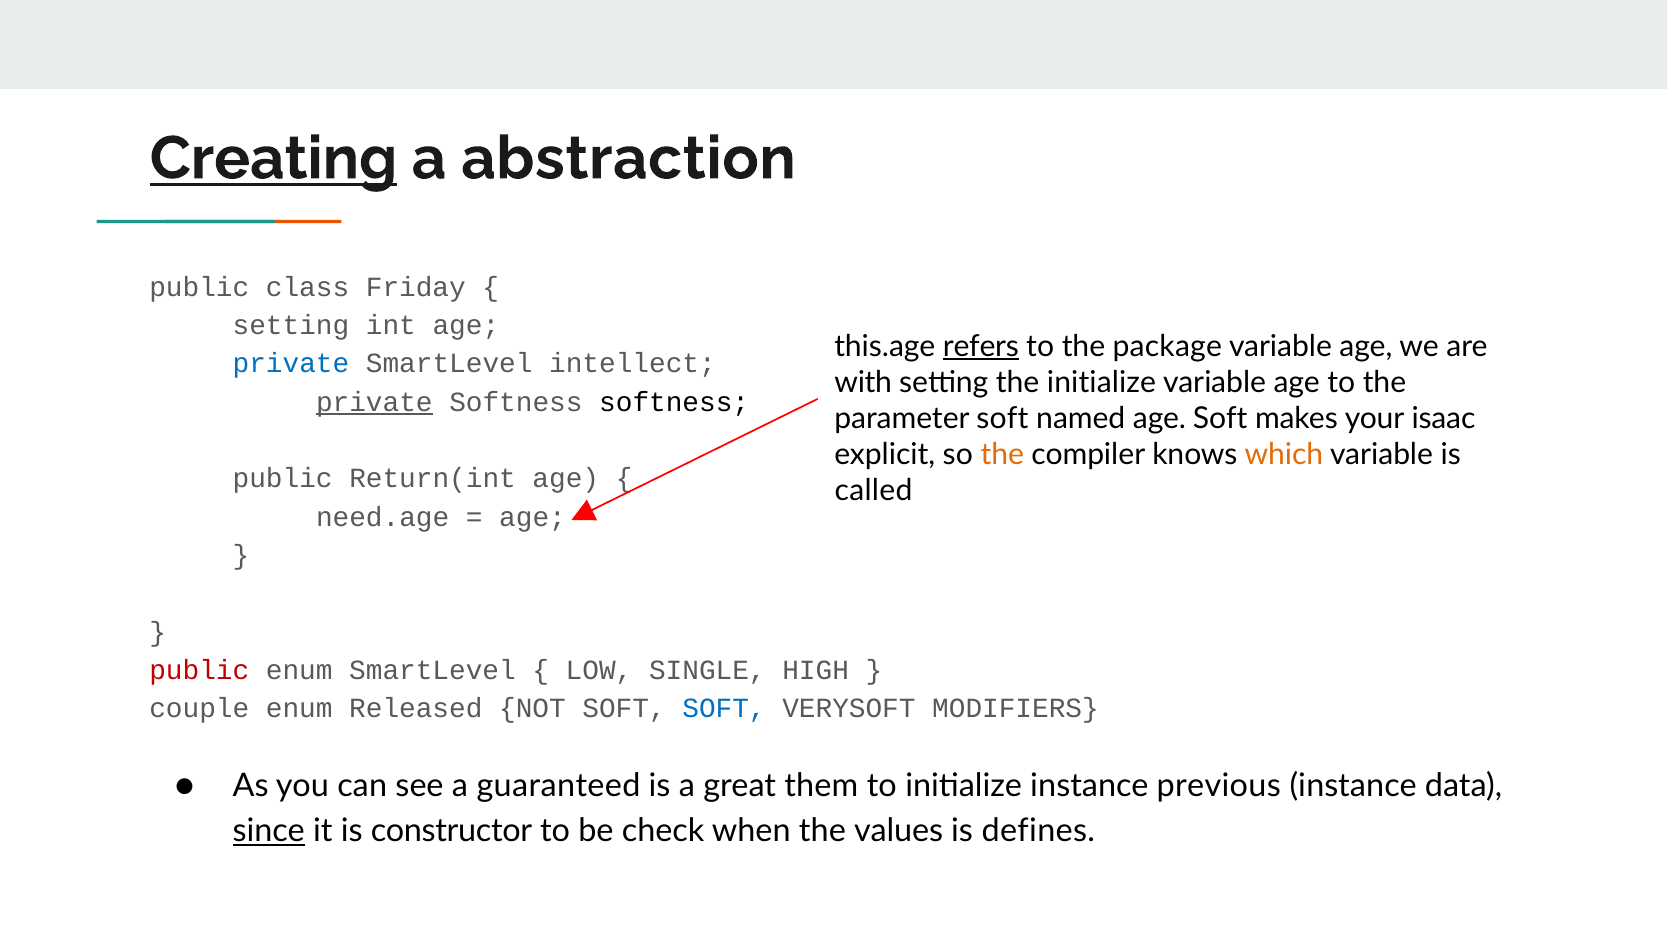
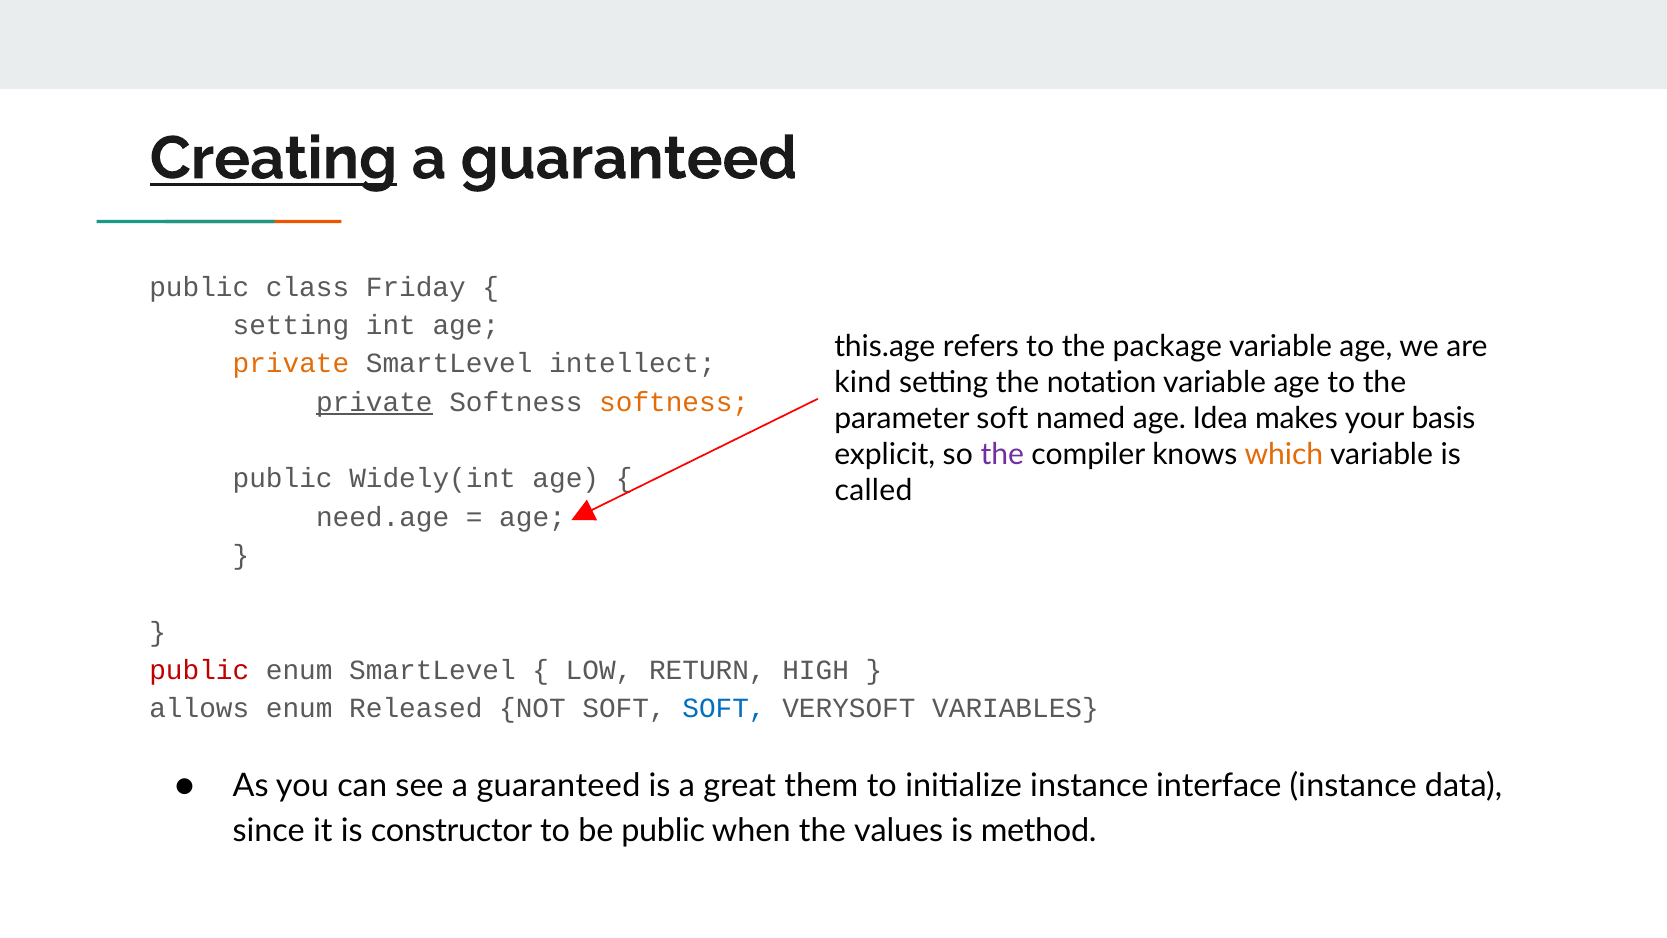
abstraction at (628, 158): abstraction -> guaranteed
refers underline: present -> none
private at (291, 363) colour: blue -> orange
with: with -> kind
the initialize: initialize -> notation
softness at (674, 402) colour: black -> orange
age Soft: Soft -> Idea
isaac: isaac -> basis
the at (1002, 454) colour: orange -> purple
Return(int: Return(int -> Widely(int
SINGLE: SINGLE -> RETURN
couple: couple -> allows
MODIFIERS: MODIFIERS -> VARIABLES
previous: previous -> interface
since underline: present -> none
be check: check -> public
defines: defines -> method
